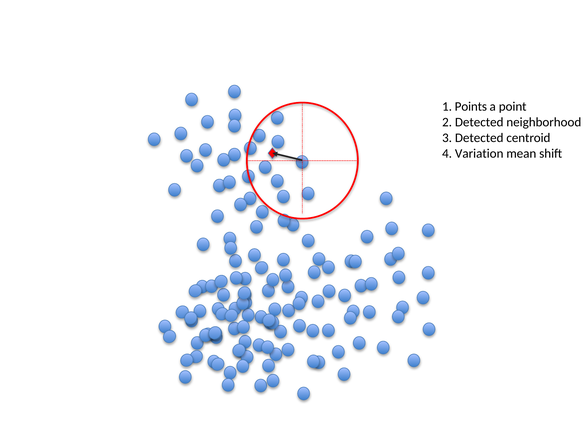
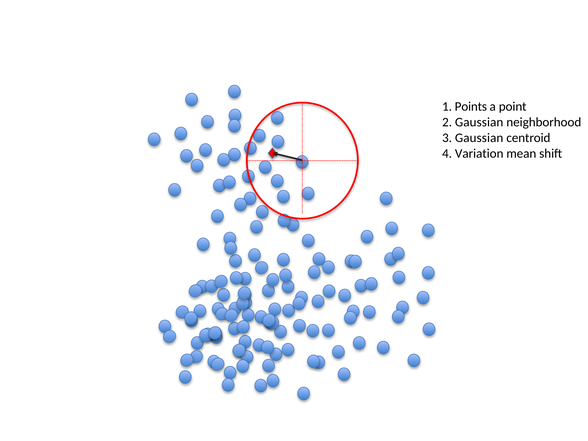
2 Detected: Detected -> Gaussian
3 Detected: Detected -> Gaussian
